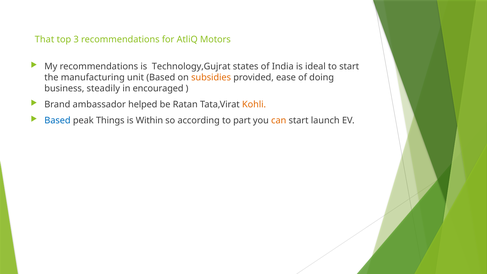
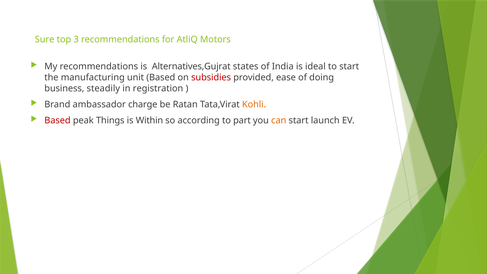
That: That -> Sure
Technology,Gujrat: Technology,Gujrat -> Alternatives,Gujrat
subsidies colour: orange -> red
encouraged: encouraged -> registration
helped: helped -> charge
Based at (57, 120) colour: blue -> red
